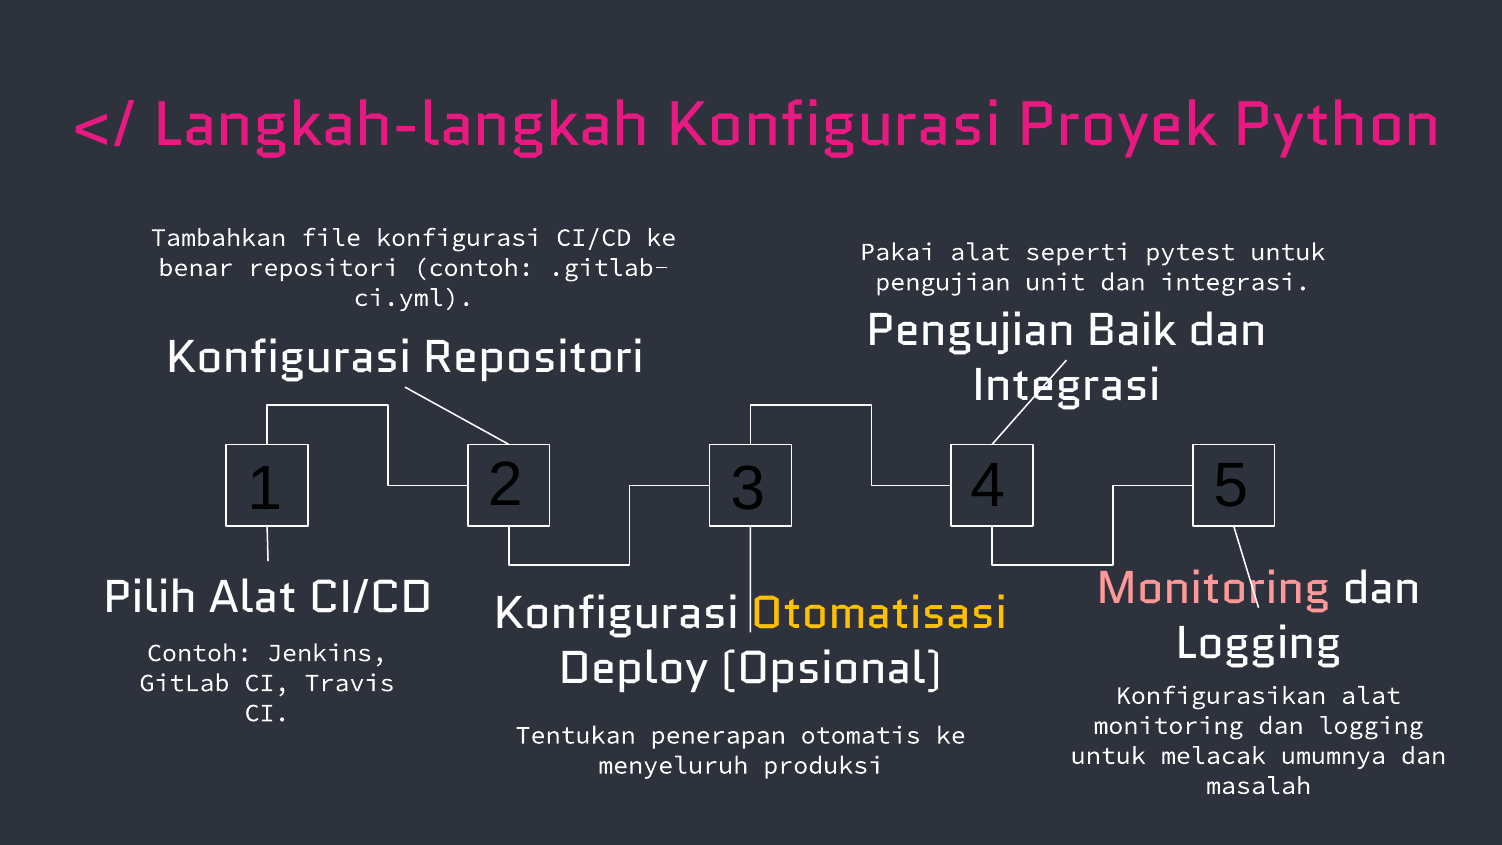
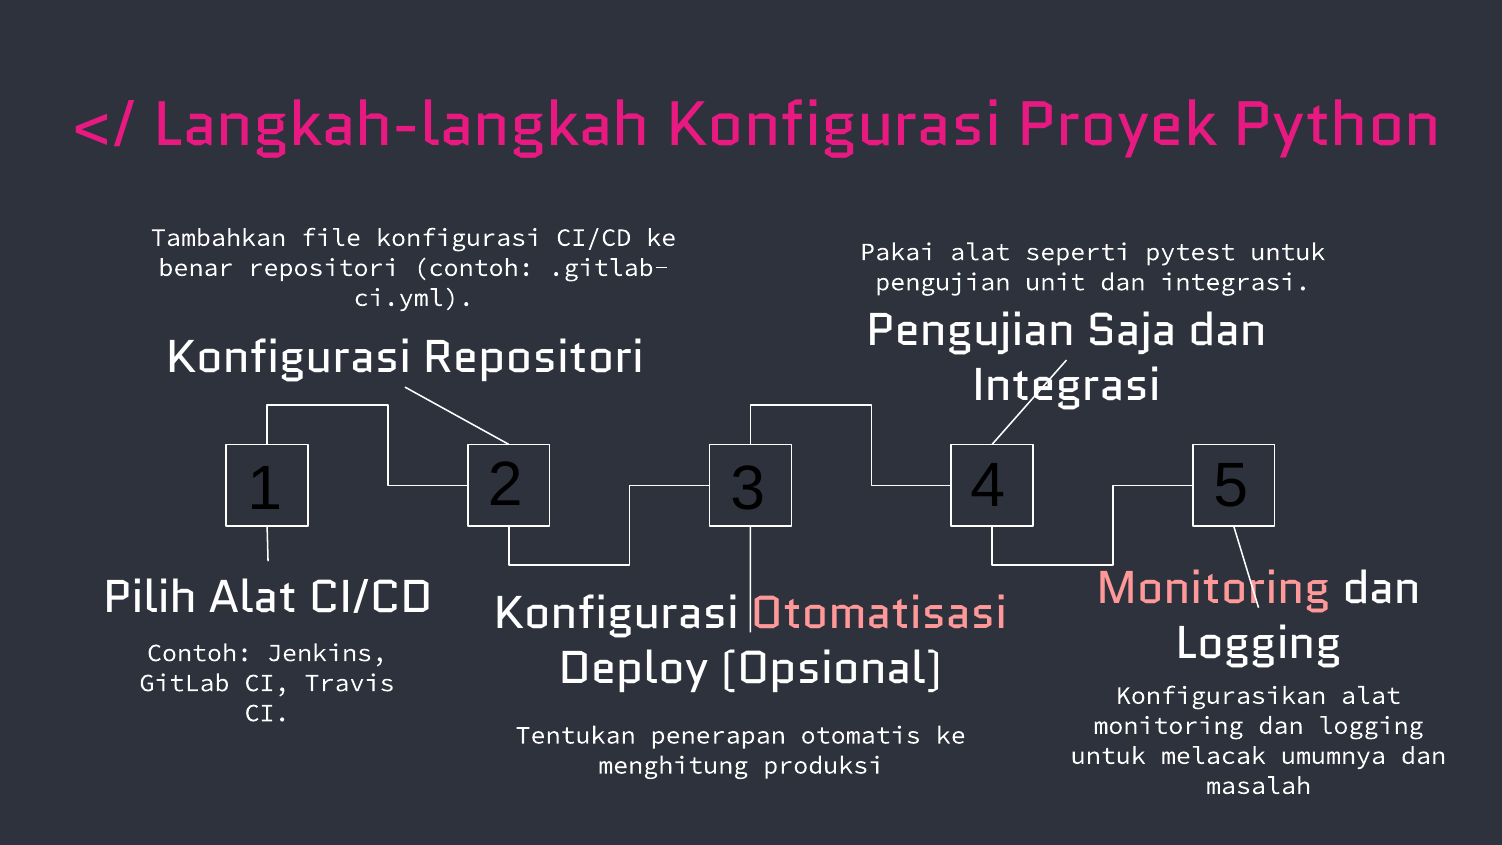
Baik: Baik -> Saja
Otomatisasi colour: yellow -> pink
menyeluruh: menyeluruh -> menghitung
